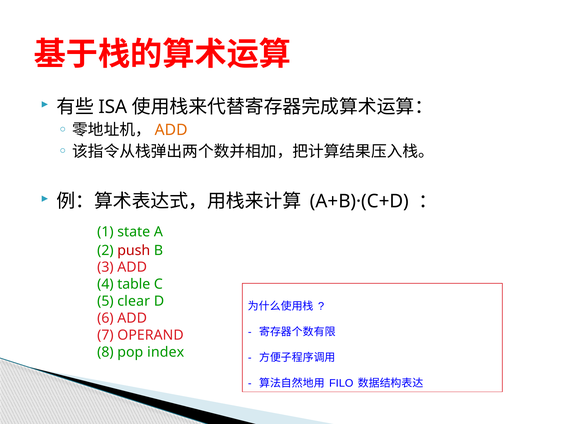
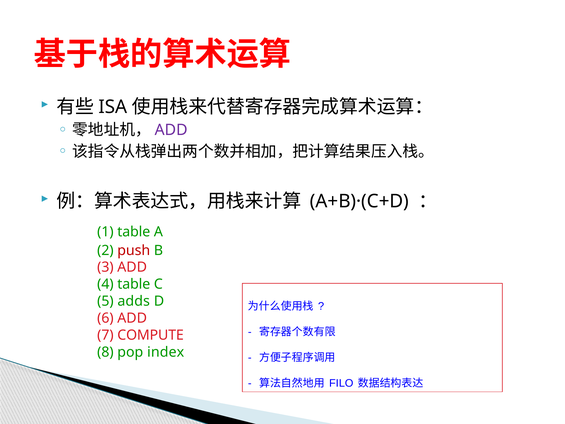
ADD at (171, 130) colour: orange -> purple
1 state: state -> table
clear: clear -> adds
OPERAND: OPERAND -> COMPUTE
